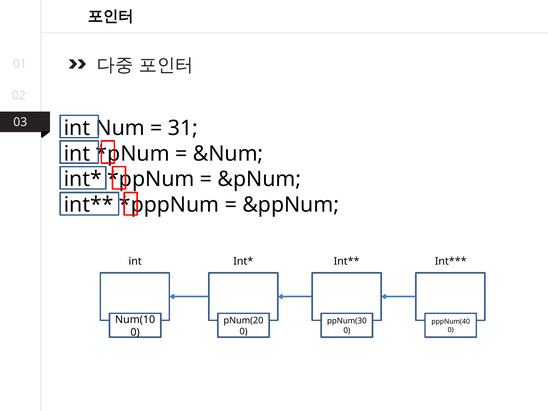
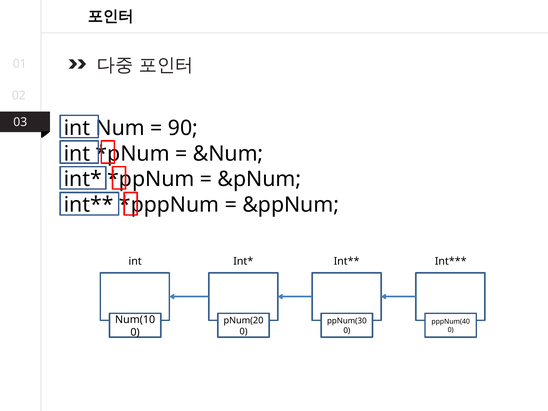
31: 31 -> 90
